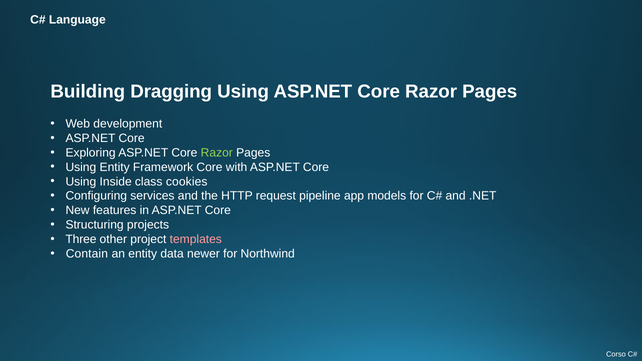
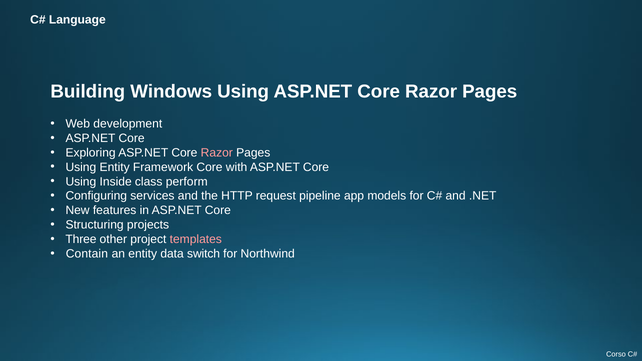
Dragging: Dragging -> Windows
Razor at (217, 153) colour: light green -> pink
cookies: cookies -> perform
newer: newer -> switch
